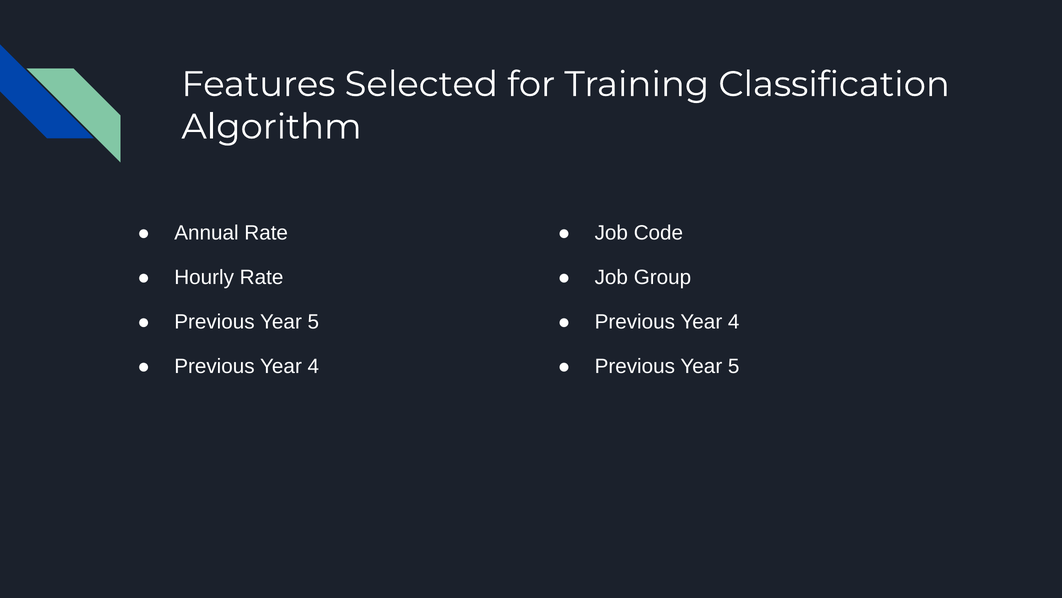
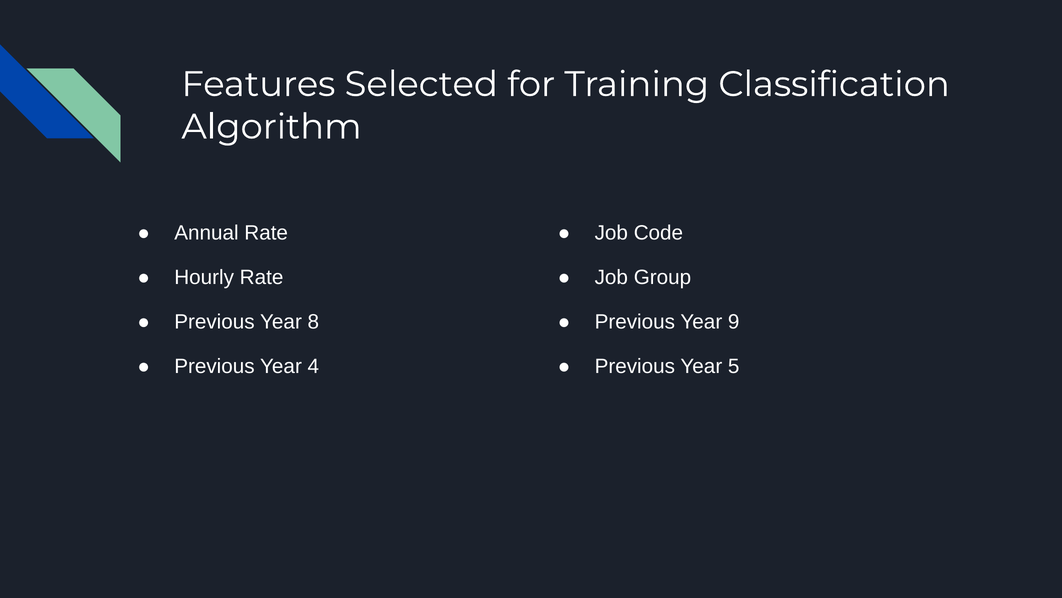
5 at (313, 322): 5 -> 8
4 at (734, 322): 4 -> 9
